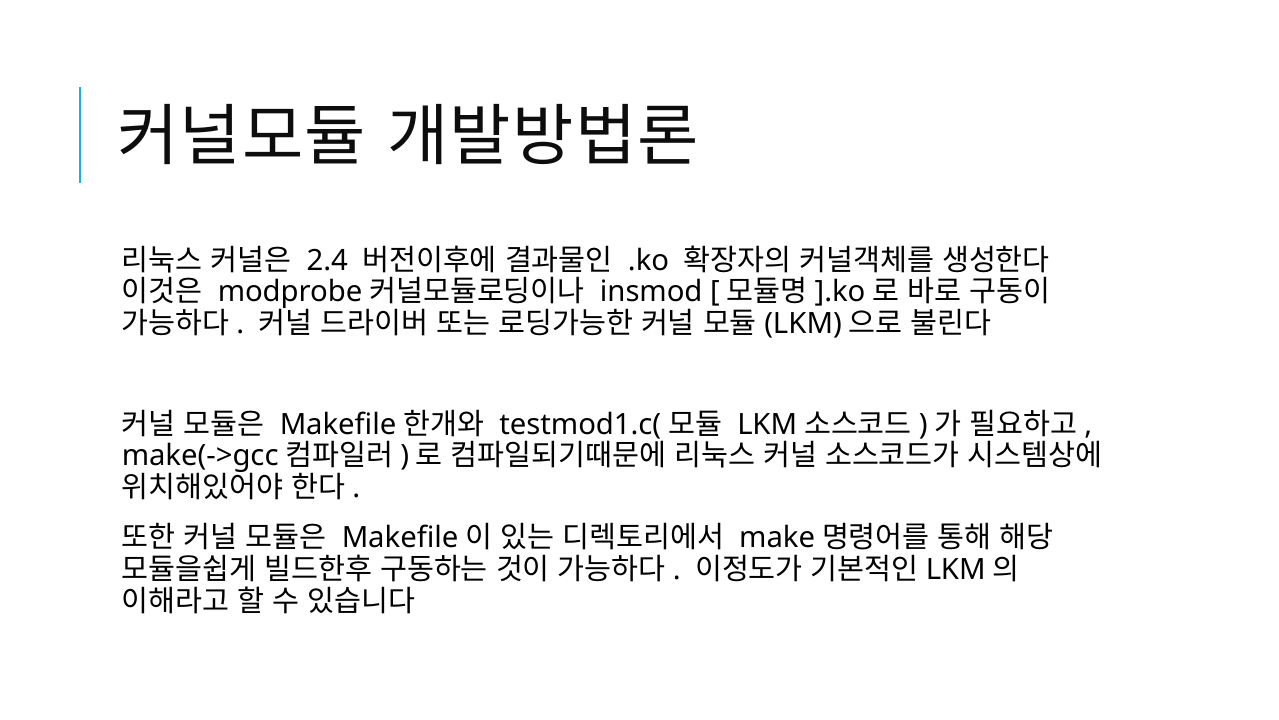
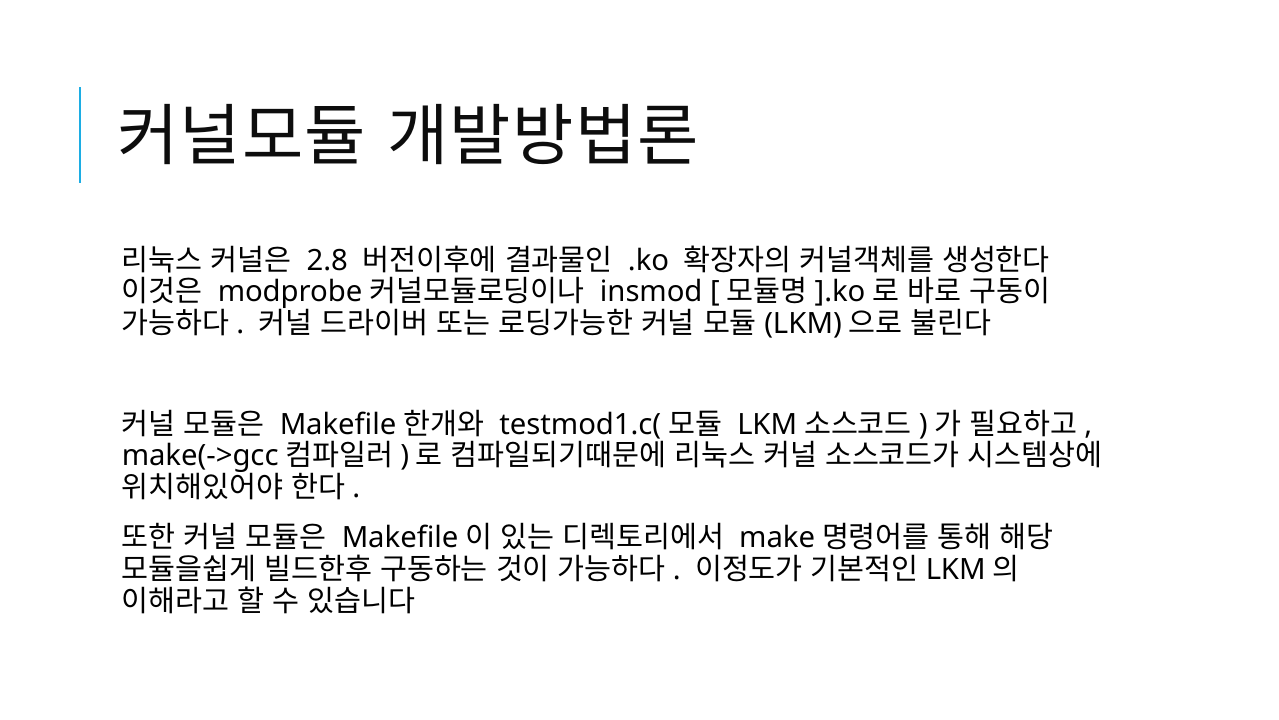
2.4: 2.4 -> 2.8
